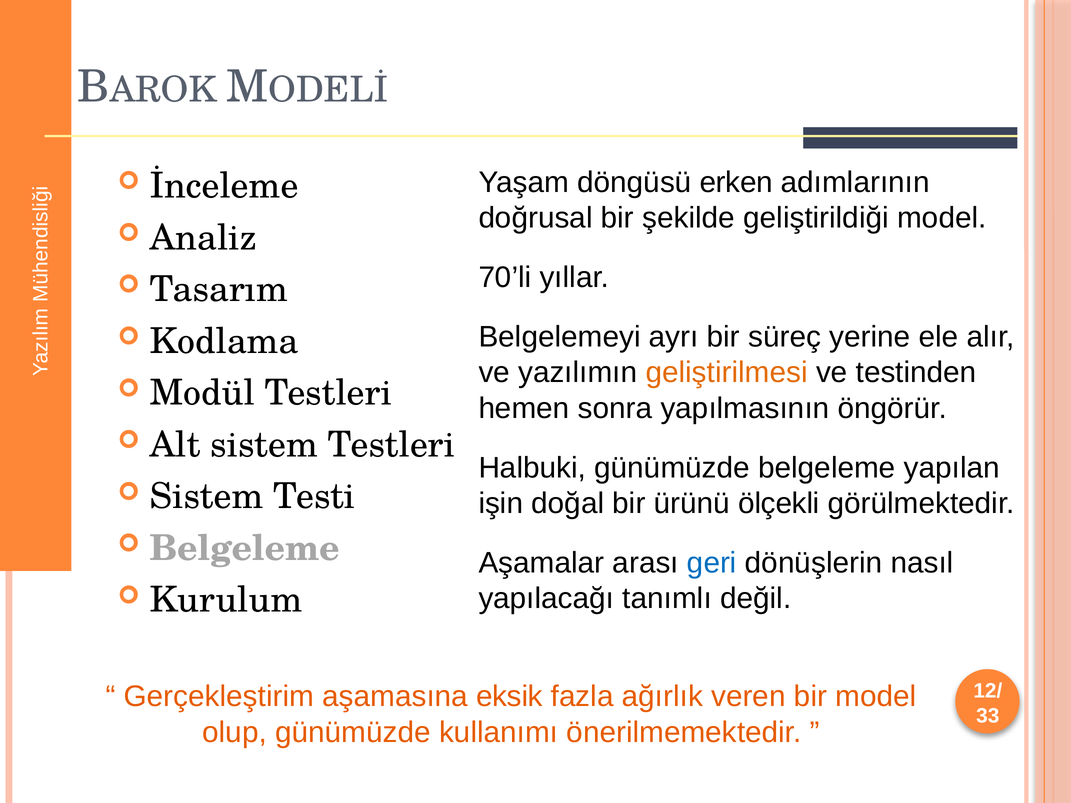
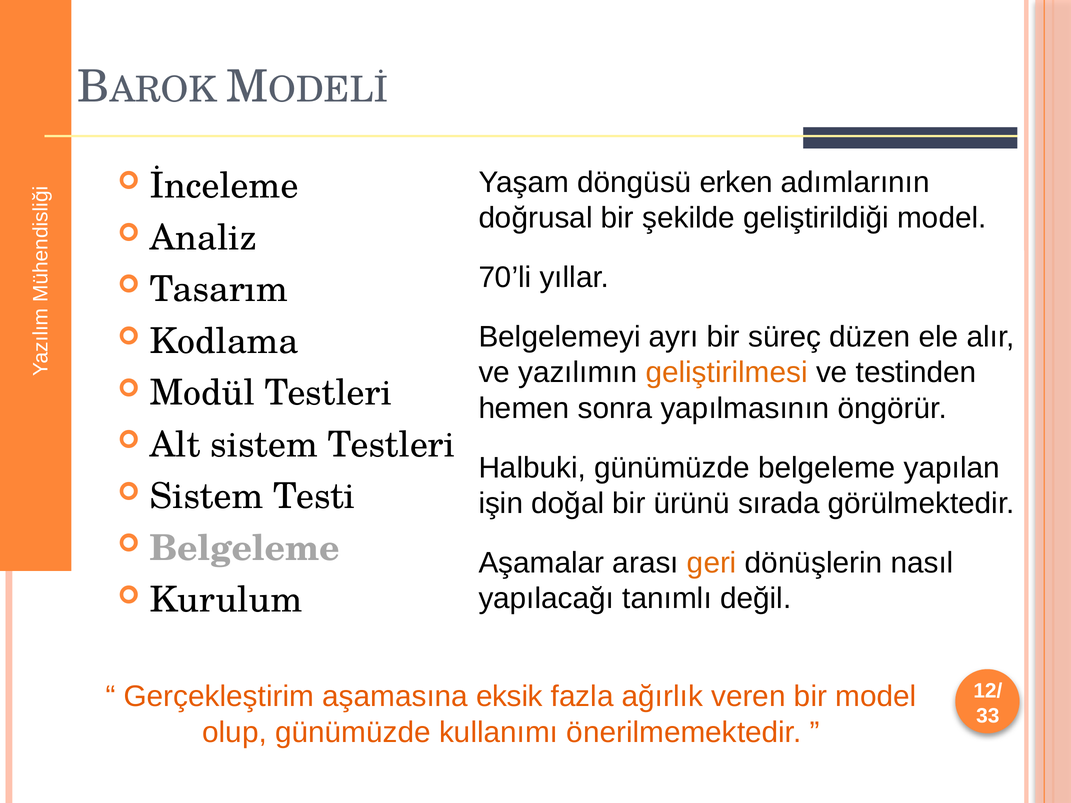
yerine: yerine -> düzen
ölçekli: ölçekli -> sırada
geri colour: blue -> orange
